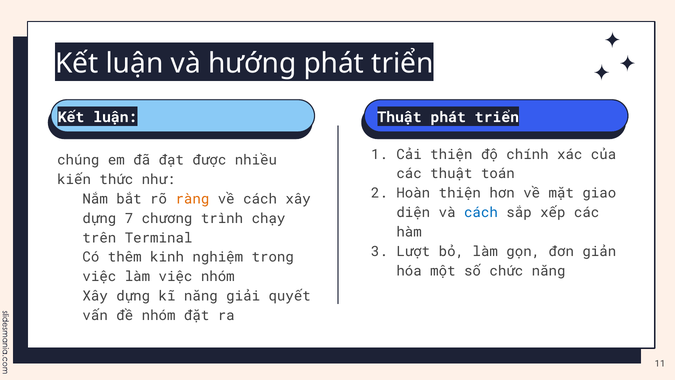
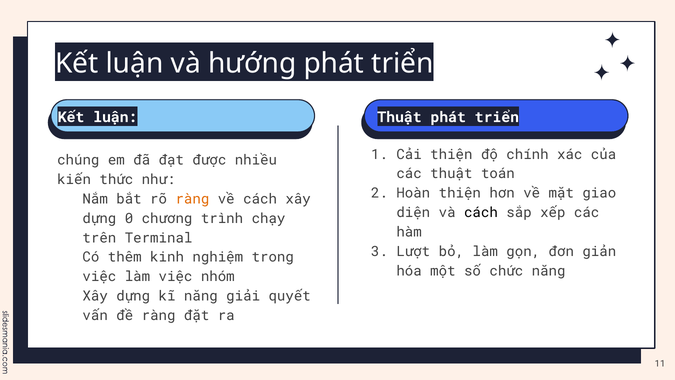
cách at (481, 213) colour: blue -> black
7: 7 -> 0
đề nhóm: nhóm -> ràng
